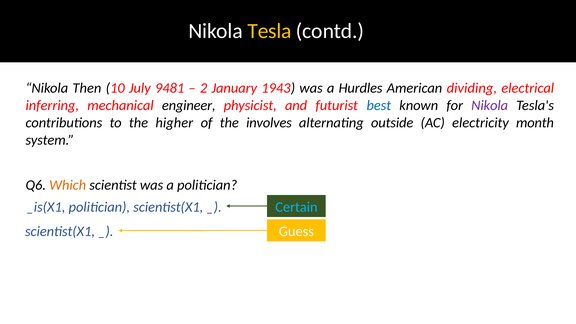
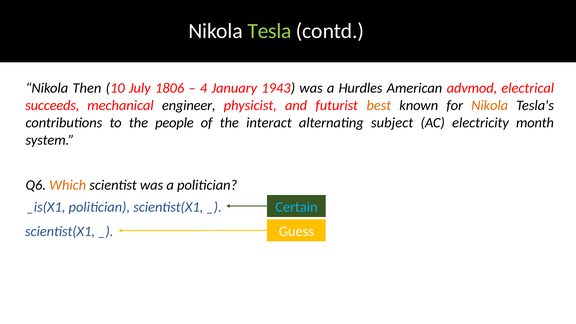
Tesla colour: yellow -> light green
9481: 9481 -> 1806
2: 2 -> 4
dividing: dividing -> advmod
inferring: inferring -> succeeds
best colour: blue -> orange
Nikola at (490, 105) colour: purple -> orange
higher: higher -> people
involves: involves -> interact
outside: outside -> subject
